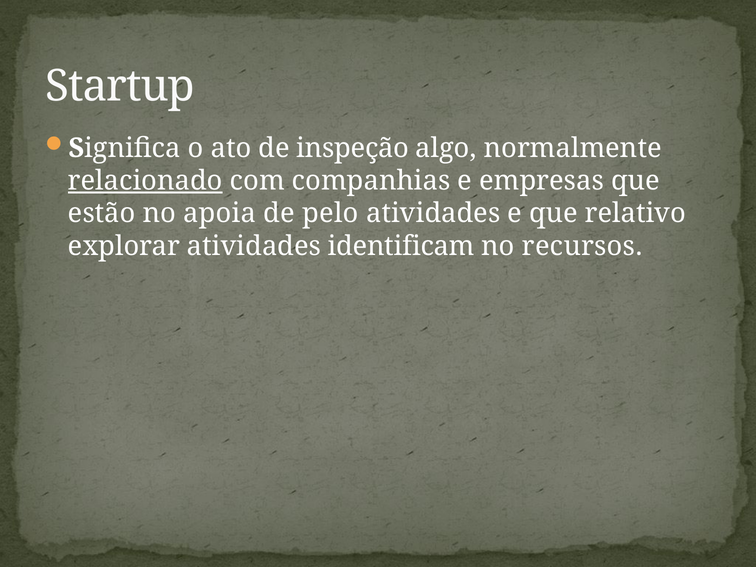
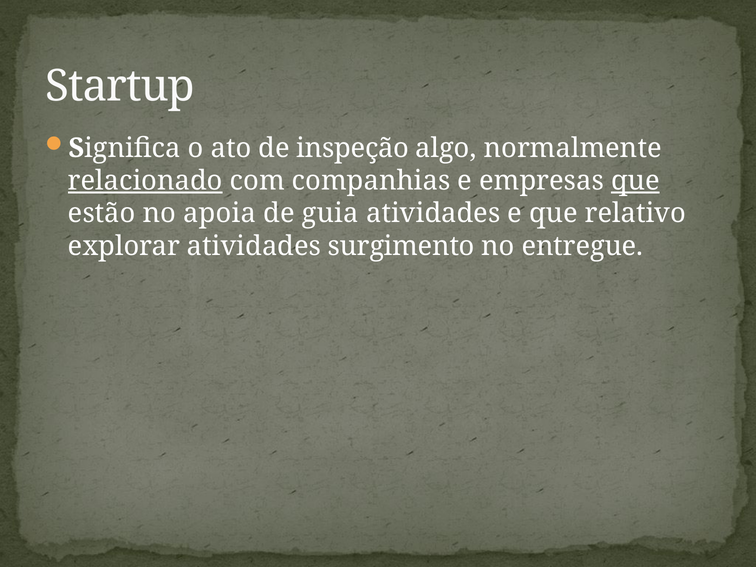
que at (635, 181) underline: none -> present
pelo: pelo -> guia
identificam: identificam -> surgimento
recursos: recursos -> entregue
